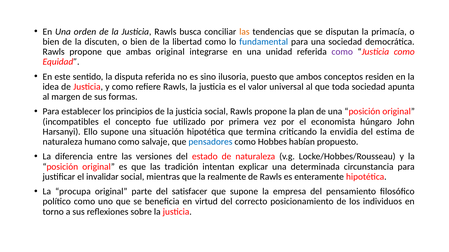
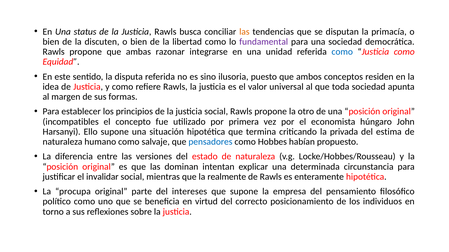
orden: orden -> status
fundamental colour: blue -> purple
ambas original: original -> razonar
como at (342, 52) colour: purple -> blue
plan: plan -> otro
envidia: envidia -> privada
tradición: tradición -> dominan
satisfacer: satisfacer -> intereses
